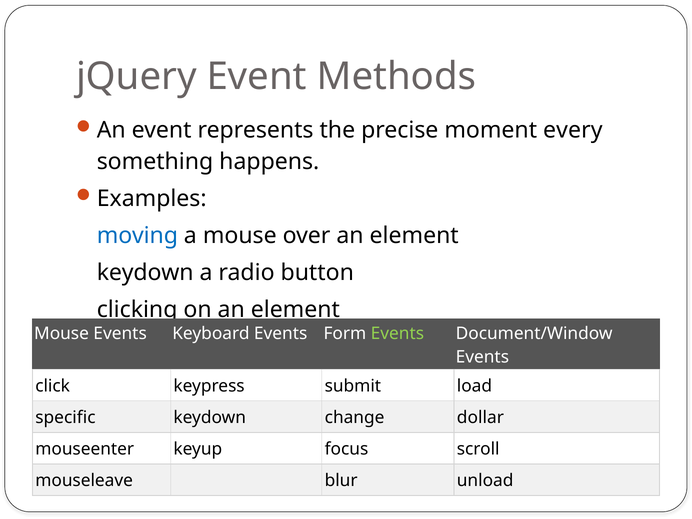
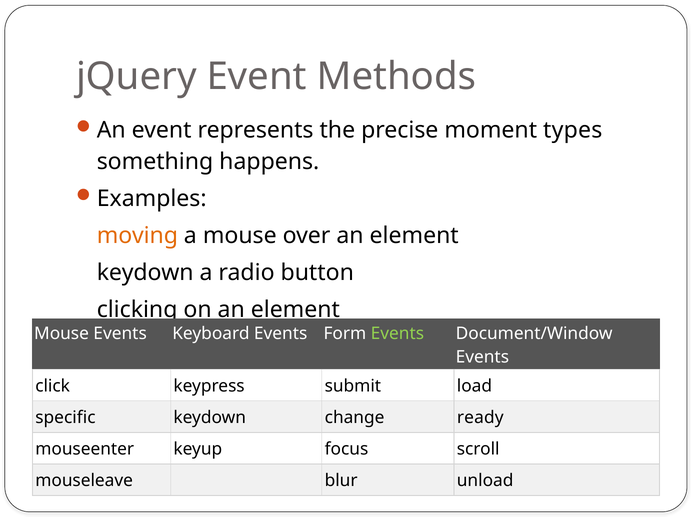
every: every -> types
moving colour: blue -> orange
dollar: dollar -> ready
